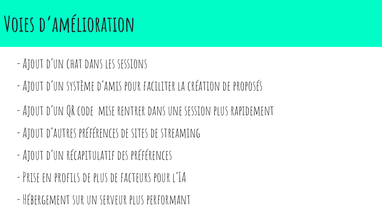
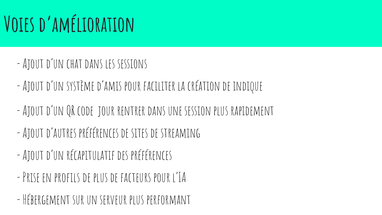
proposés: proposés -> indique
mise: mise -> jour
